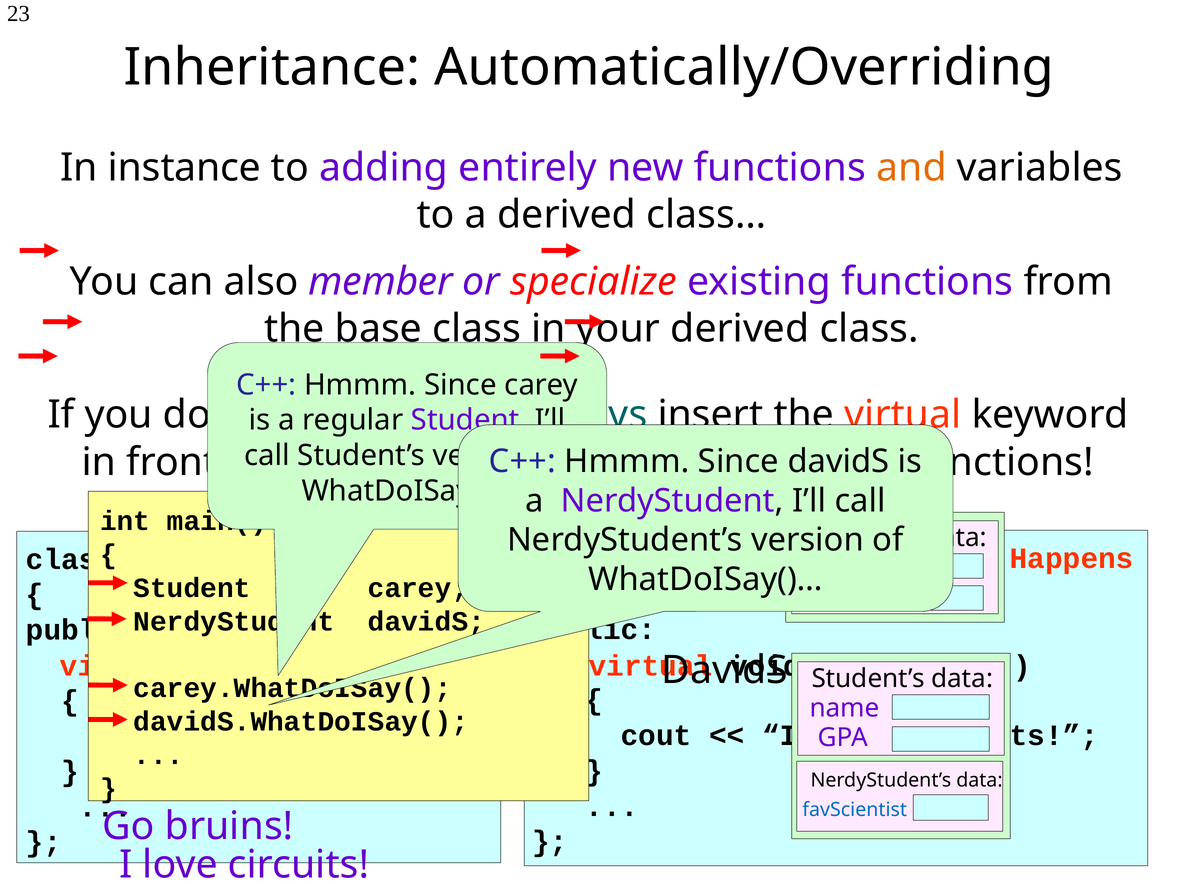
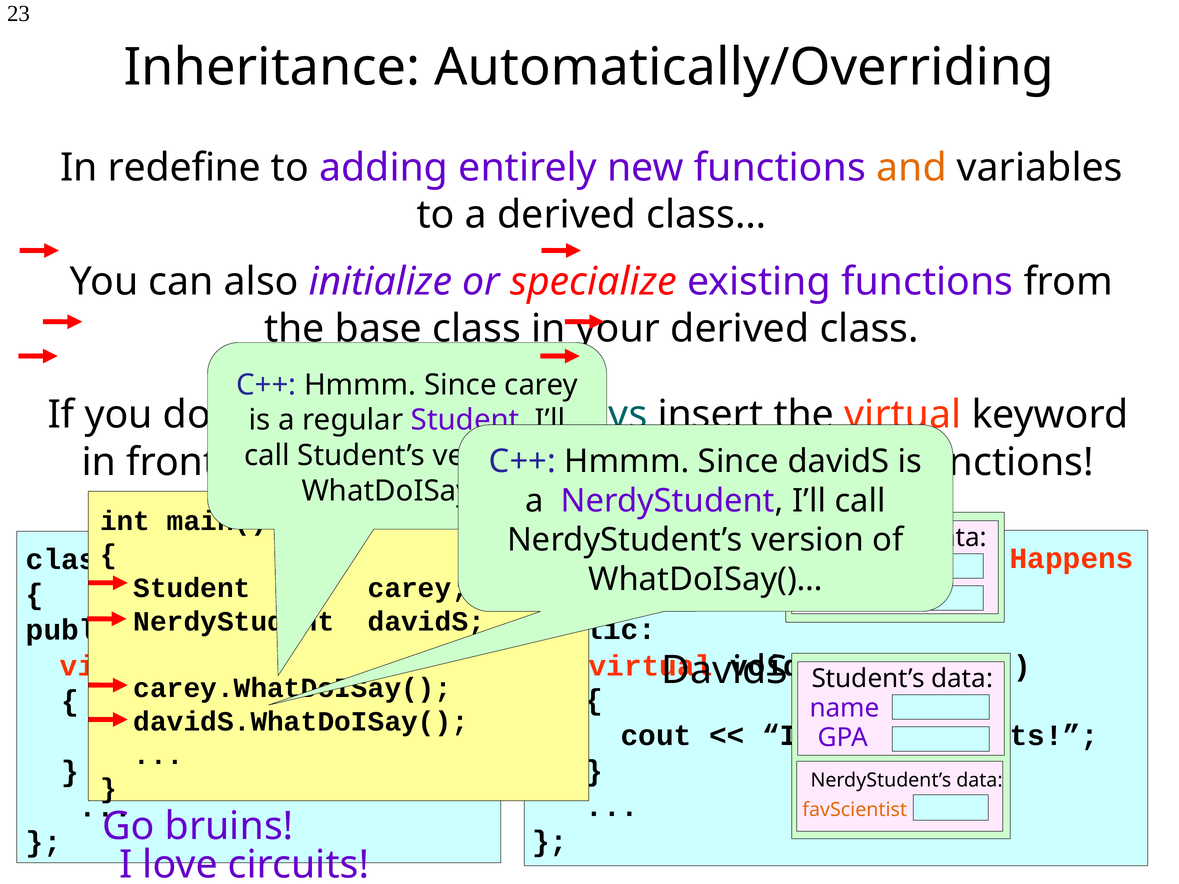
instance: instance -> redefine
member: member -> initialize
favScientist colour: blue -> orange
